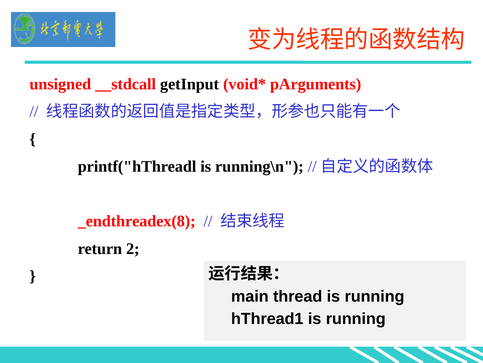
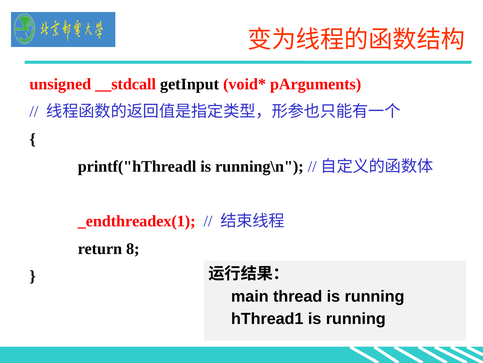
_endthreadex(8: _endthreadex(8 -> _endthreadex(1
2: 2 -> 8
